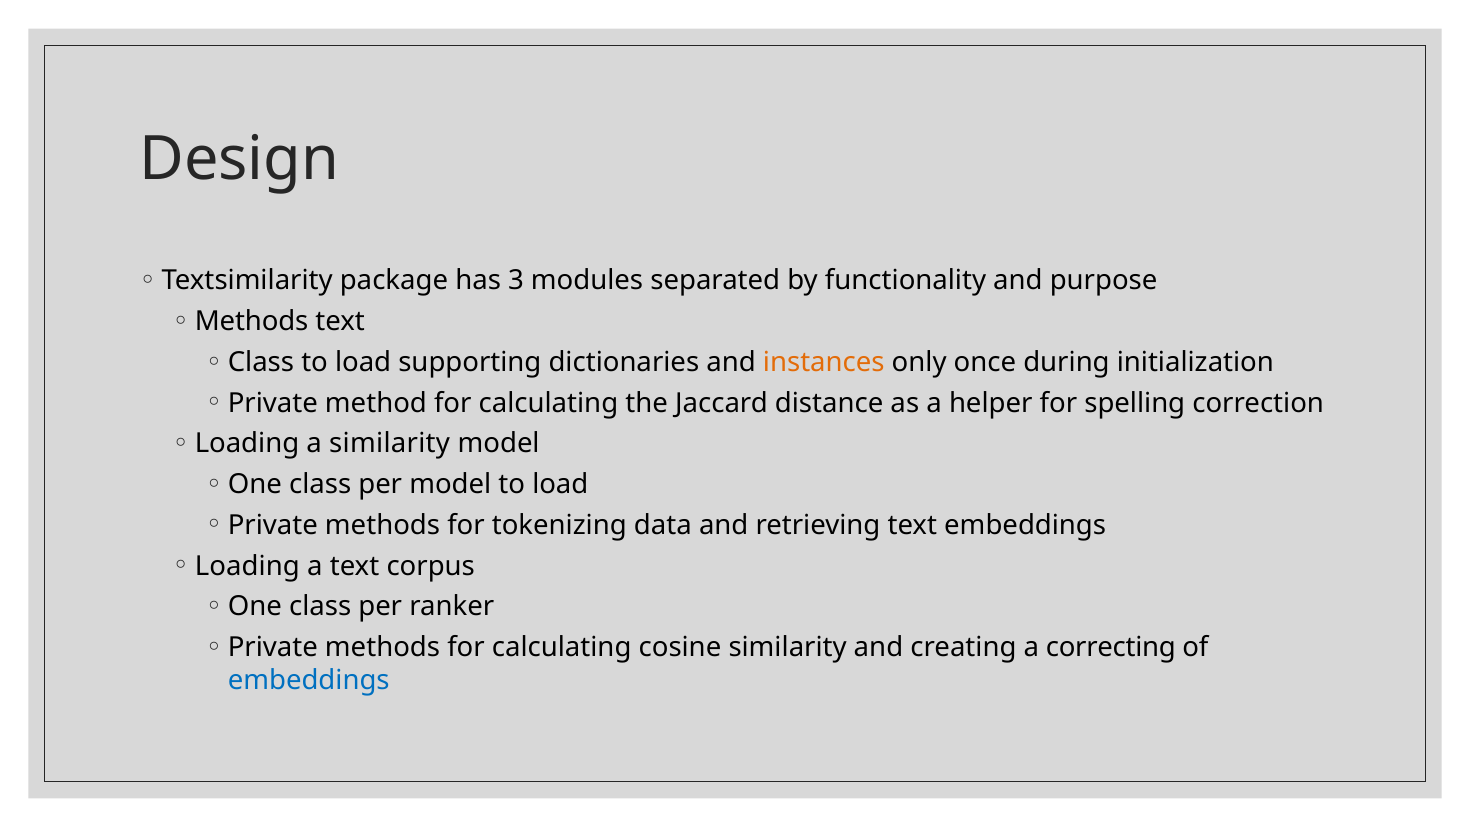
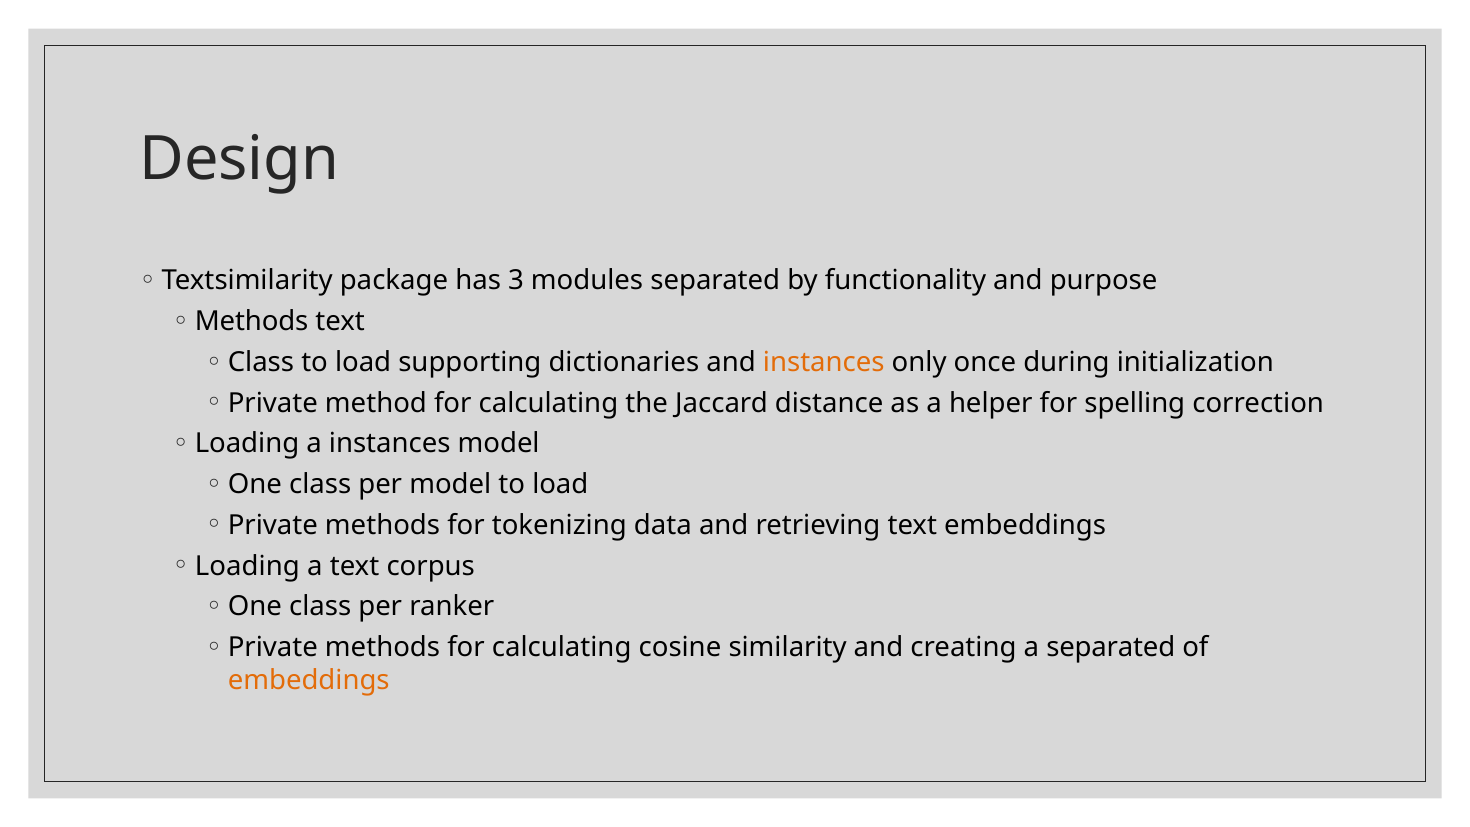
a similarity: similarity -> instances
a correcting: correcting -> separated
embeddings at (309, 680) colour: blue -> orange
